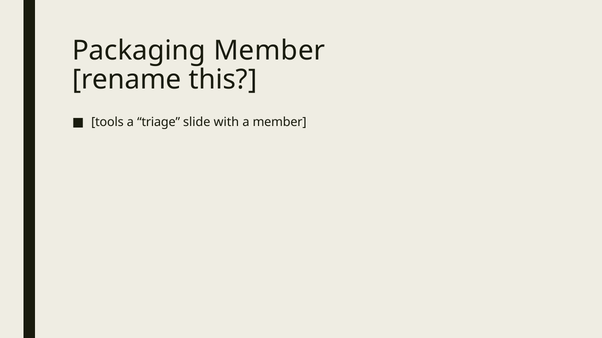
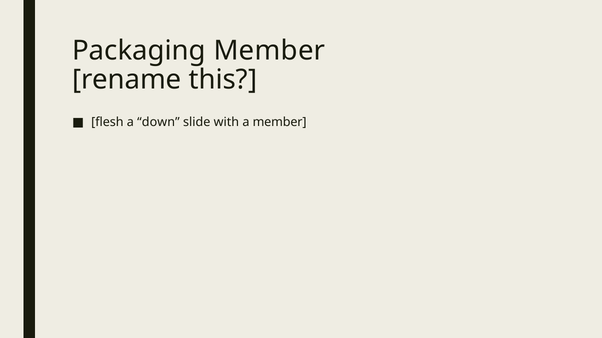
tools: tools -> flesh
triage: triage -> down
